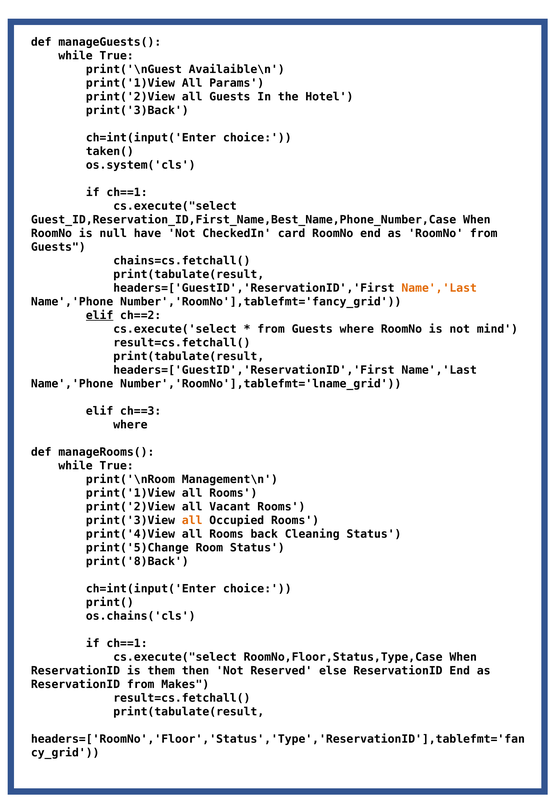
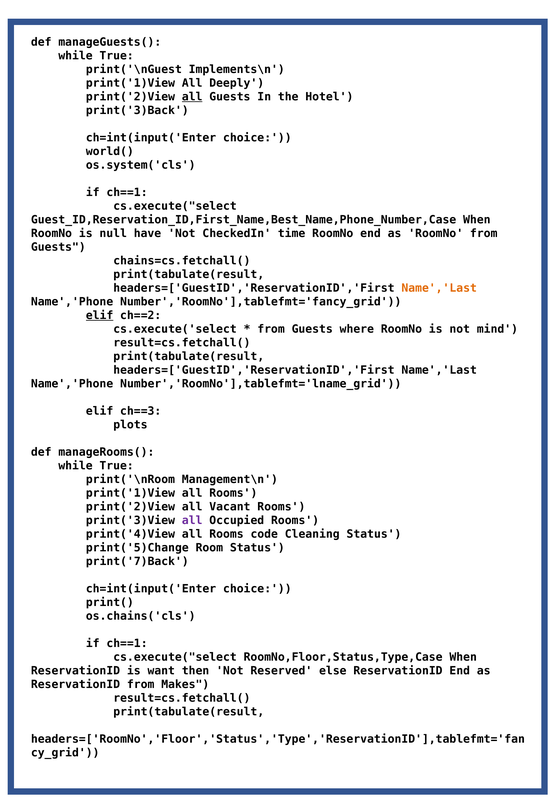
Availaible\n: Availaible\n -> Implements\n
Params: Params -> Deeply
all at (192, 97) underline: none -> present
taken(: taken( -> world(
card: card -> time
where at (130, 424): where -> plots
all at (192, 520) colour: orange -> purple
back: back -> code
print('8)Back: print('8)Back -> print('7)Back
them: them -> want
